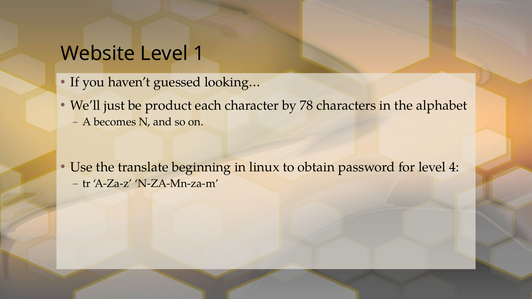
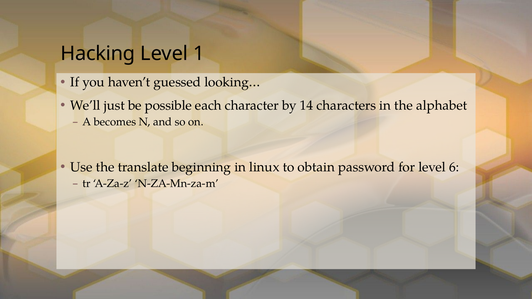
Website: Website -> Hacking
product: product -> possible
78: 78 -> 14
4: 4 -> 6
